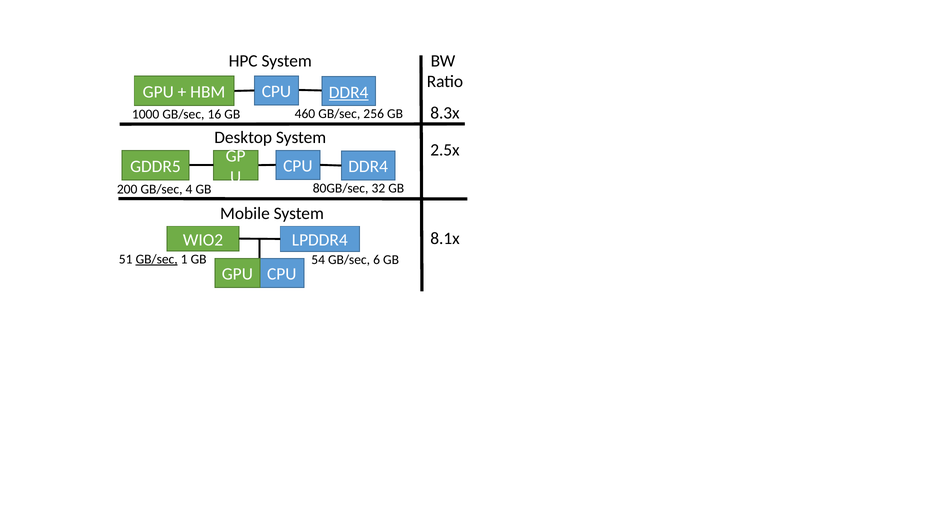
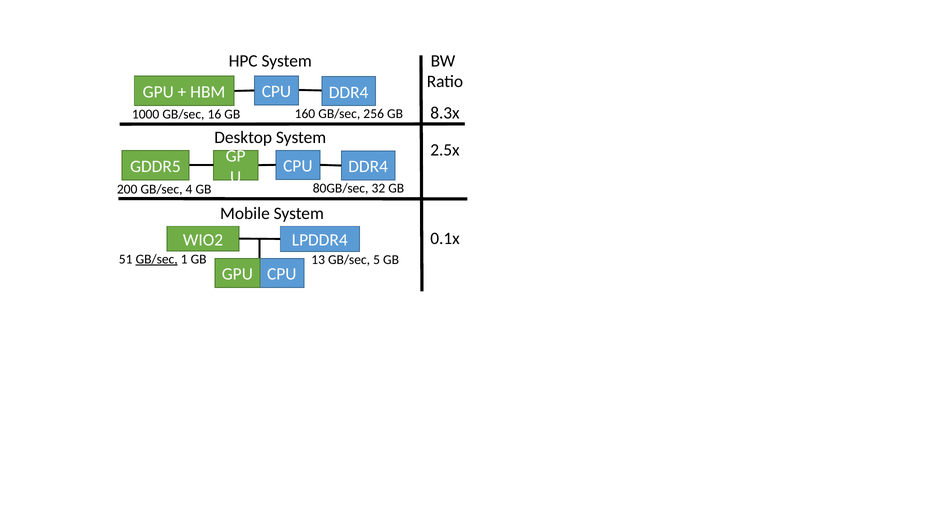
DDR4 at (349, 92) underline: present -> none
460: 460 -> 160
8.1x: 8.1x -> 0.1x
54: 54 -> 13
6: 6 -> 5
